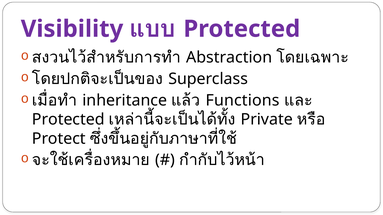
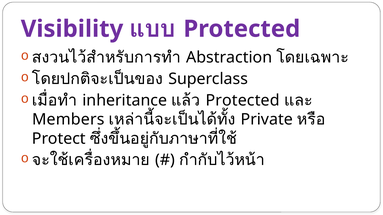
Functions at (243, 101): Functions -> Protected
Protected at (68, 120): Protected -> Members
